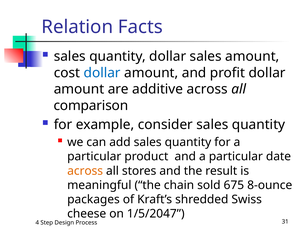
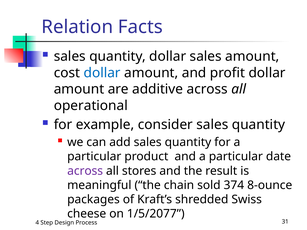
comparison: comparison -> operational
across at (85, 171) colour: orange -> purple
675: 675 -> 374
1/5/2047: 1/5/2047 -> 1/5/2077
